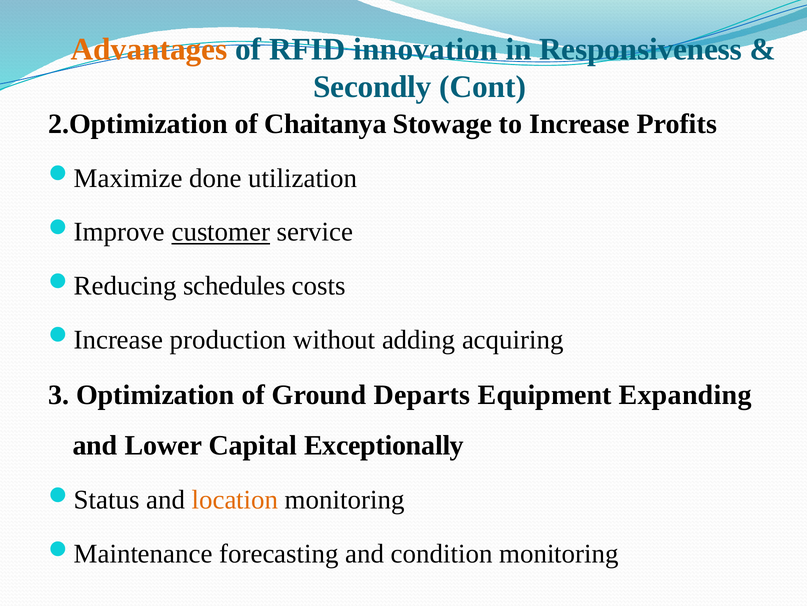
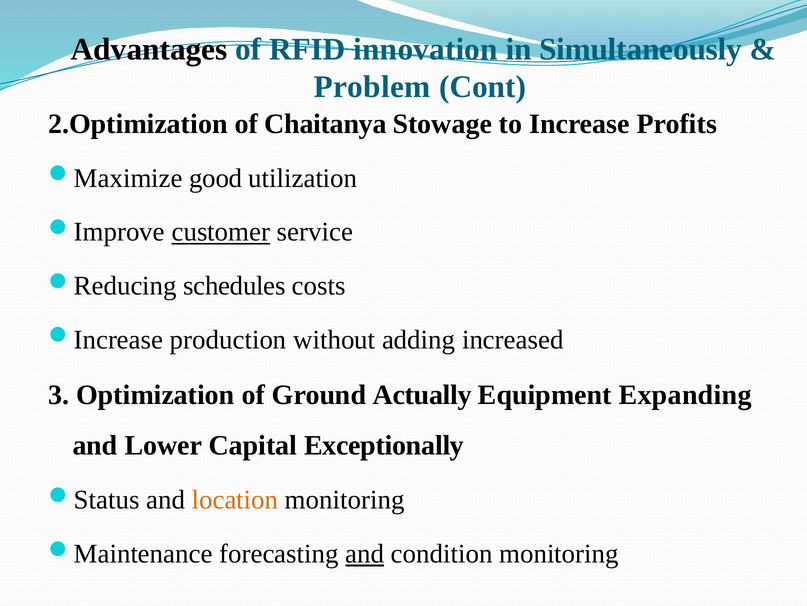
Advantages colour: orange -> black
Responsiveness: Responsiveness -> Simultaneously
Secondly: Secondly -> Problem
done: done -> good
acquiring: acquiring -> increased
Departs: Departs -> Actually
and at (365, 553) underline: none -> present
